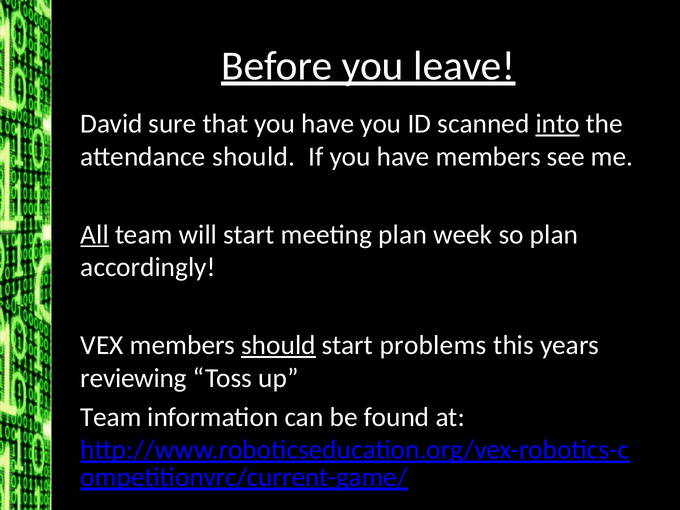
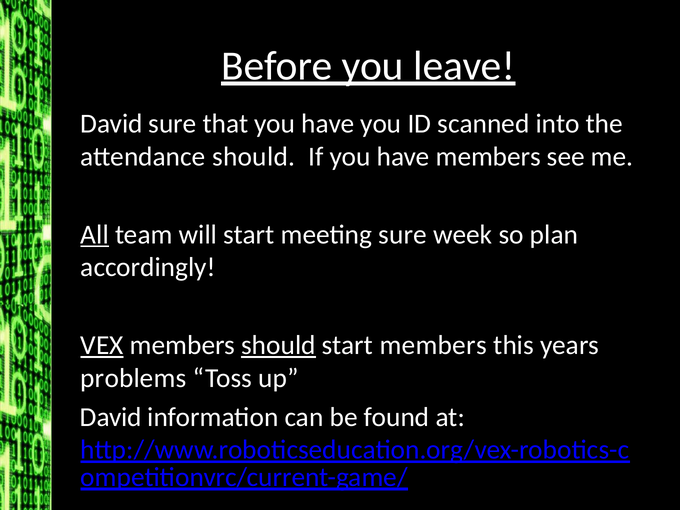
into underline: present -> none
meeting plan: plan -> sure
VEX underline: none -> present
start problems: problems -> members
reviewing: reviewing -> problems
Team at (111, 417): Team -> David
